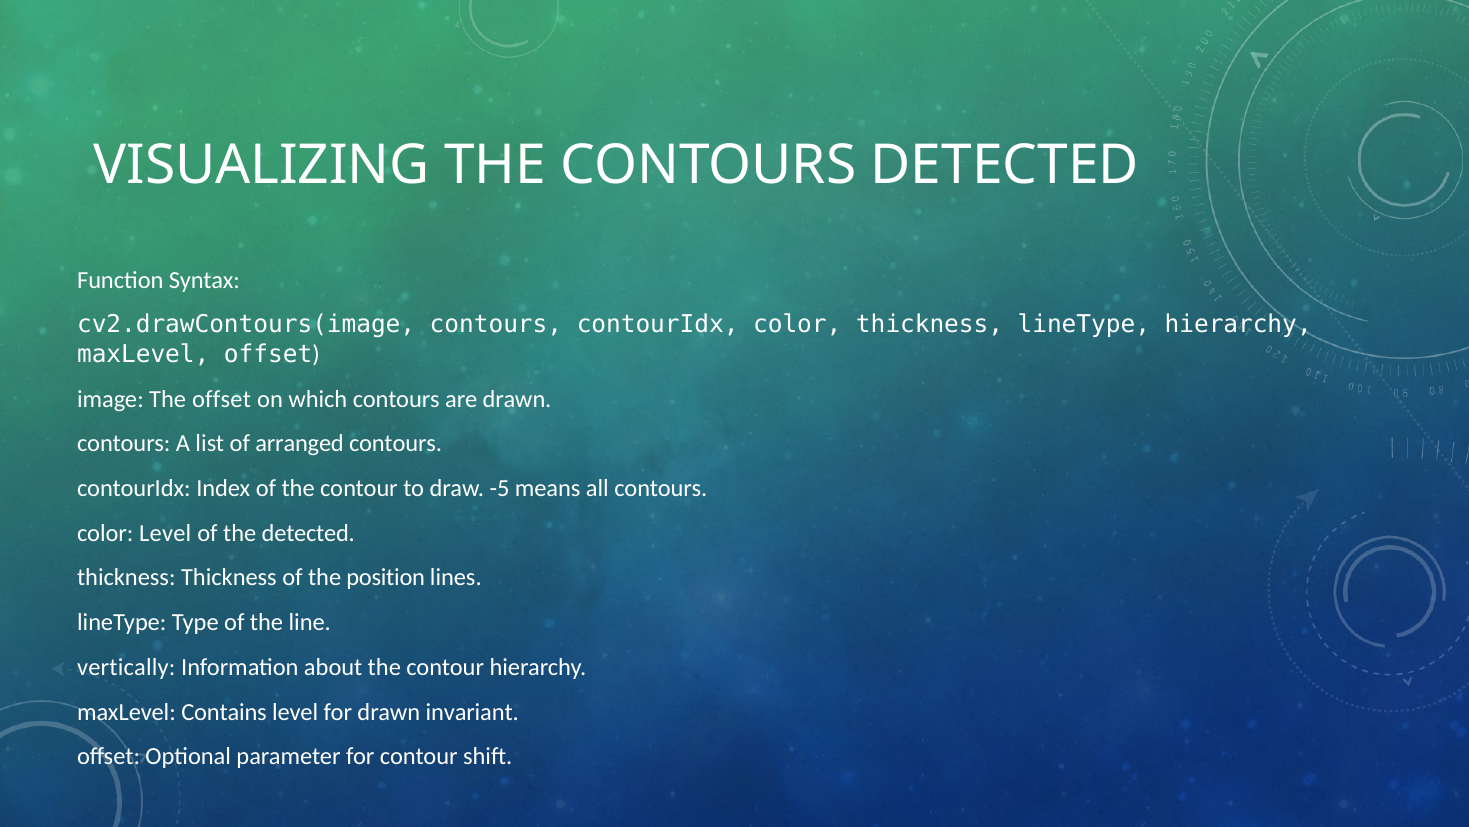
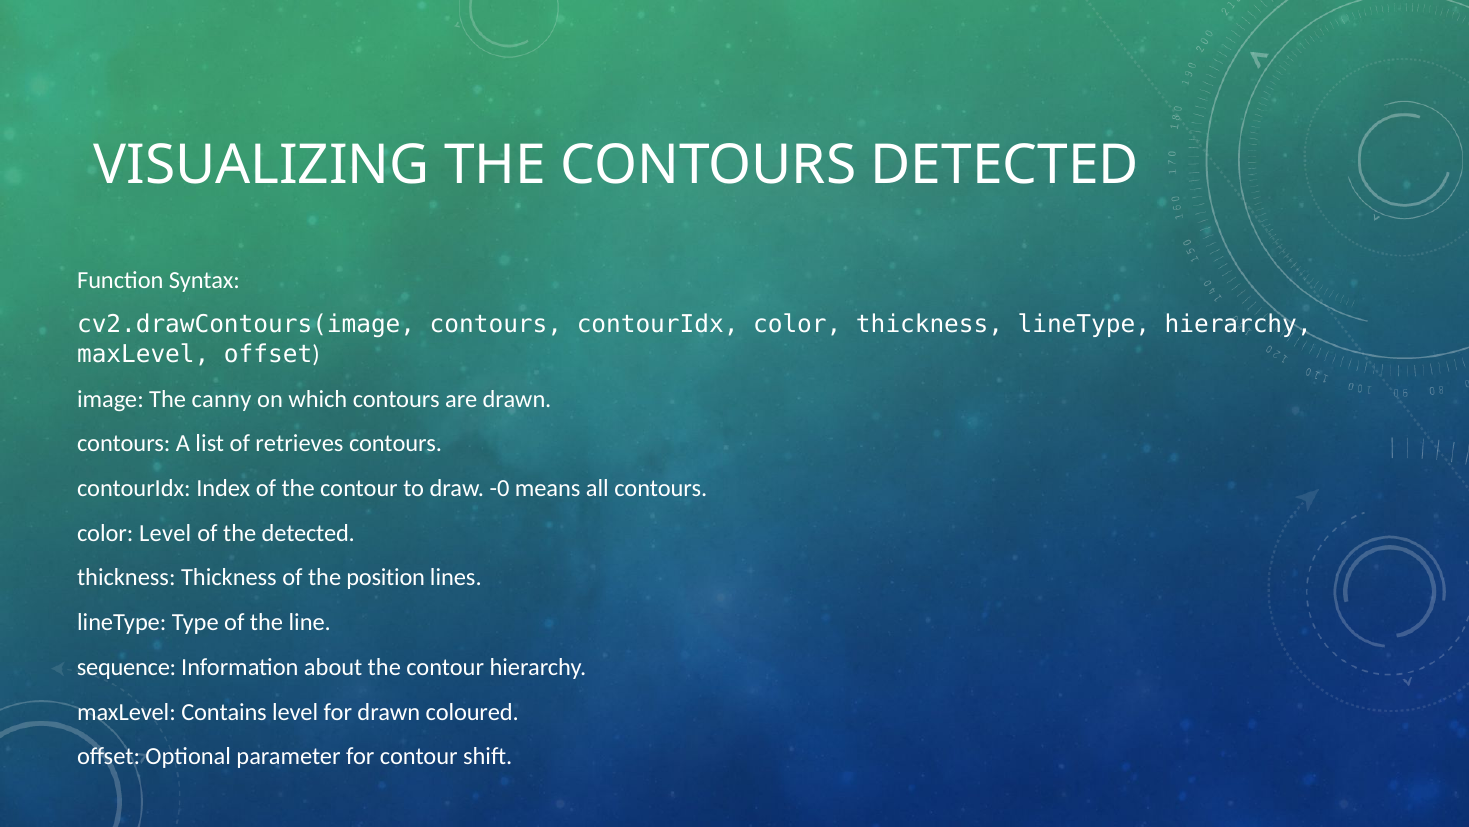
The offset: offset -> canny
arranged: arranged -> retrieves
-5: -5 -> -0
vertically: vertically -> sequence
invariant: invariant -> coloured
